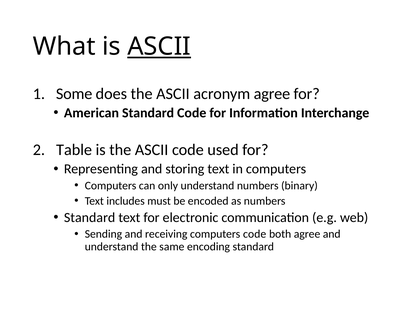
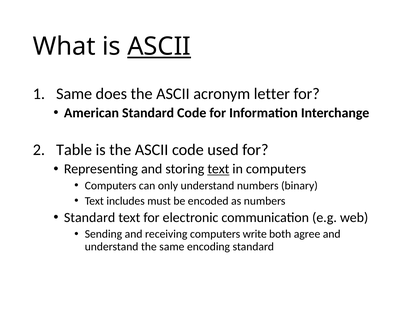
Some at (74, 94): Some -> Same
acronym agree: agree -> letter
text at (218, 169) underline: none -> present
computers code: code -> write
